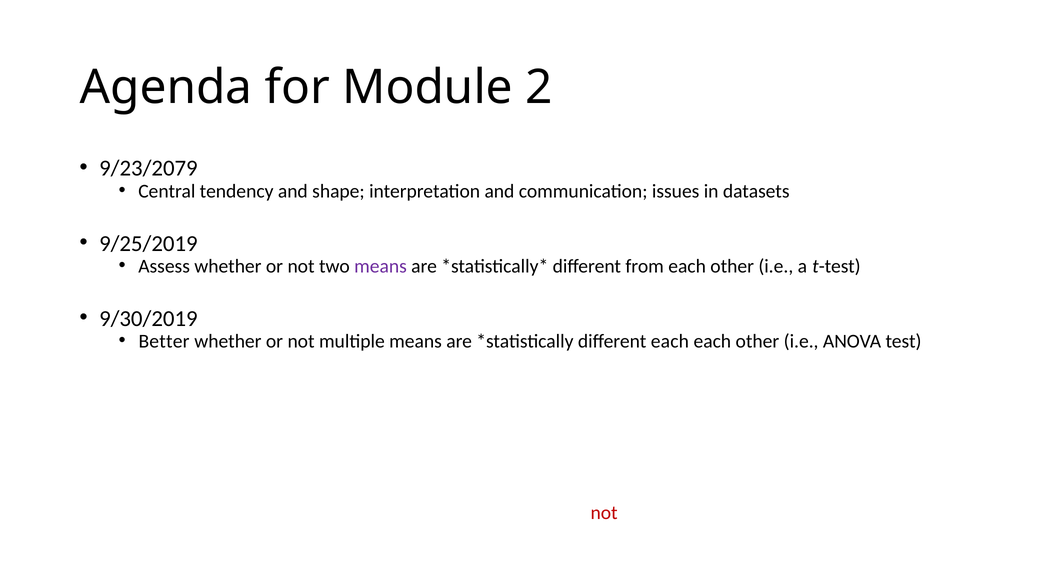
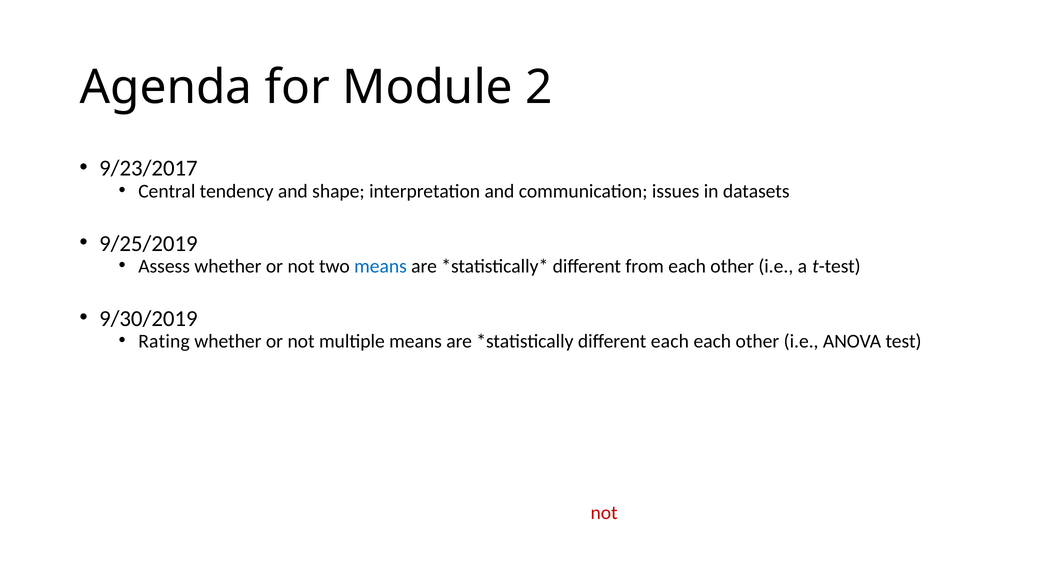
9/23/2079: 9/23/2079 -> 9/23/2017
means at (380, 266) colour: purple -> blue
Better: Better -> Rating
